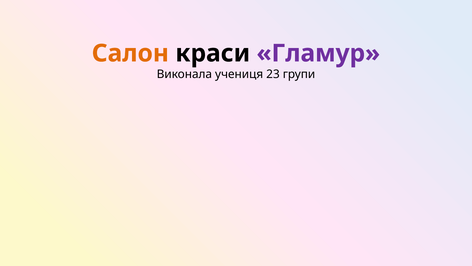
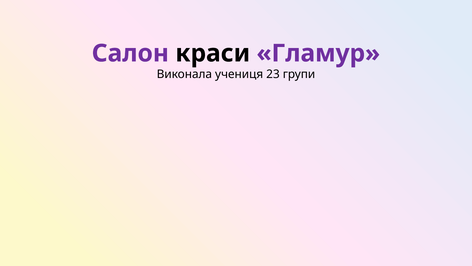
Салон colour: orange -> purple
